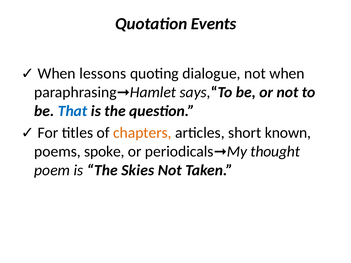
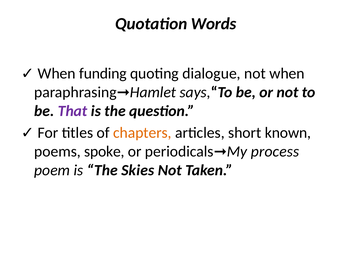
Events: Events -> Words
lessons: lessons -> funding
That colour: blue -> purple
thought: thought -> process
